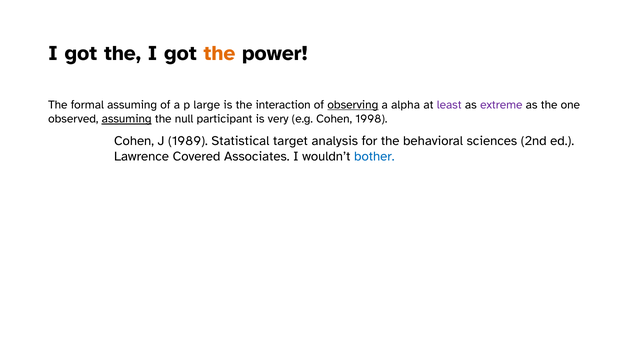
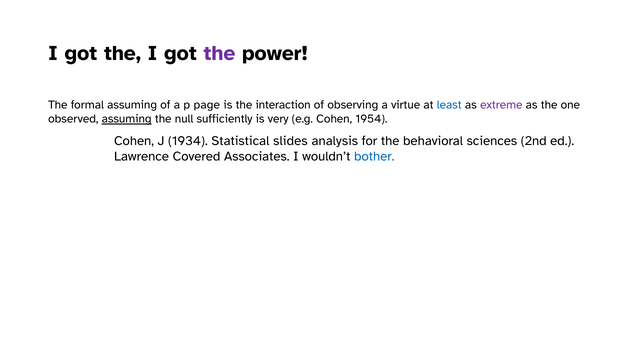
the at (219, 53) colour: orange -> purple
large: large -> page
observing underline: present -> none
alpha: alpha -> virtue
least colour: purple -> blue
participant: participant -> sufficiently
1998: 1998 -> 1954
1989: 1989 -> 1934
target: target -> slides
